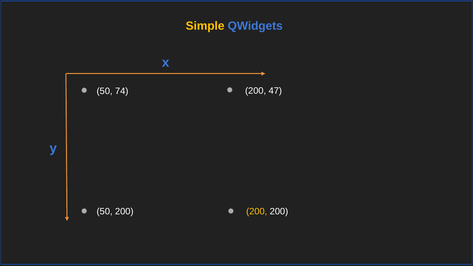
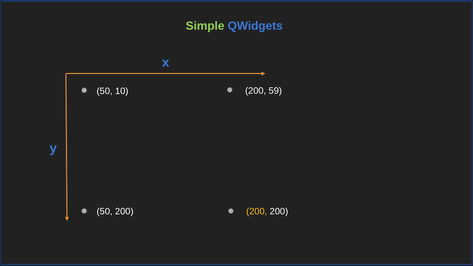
Simple colour: yellow -> light green
74: 74 -> 10
47: 47 -> 59
